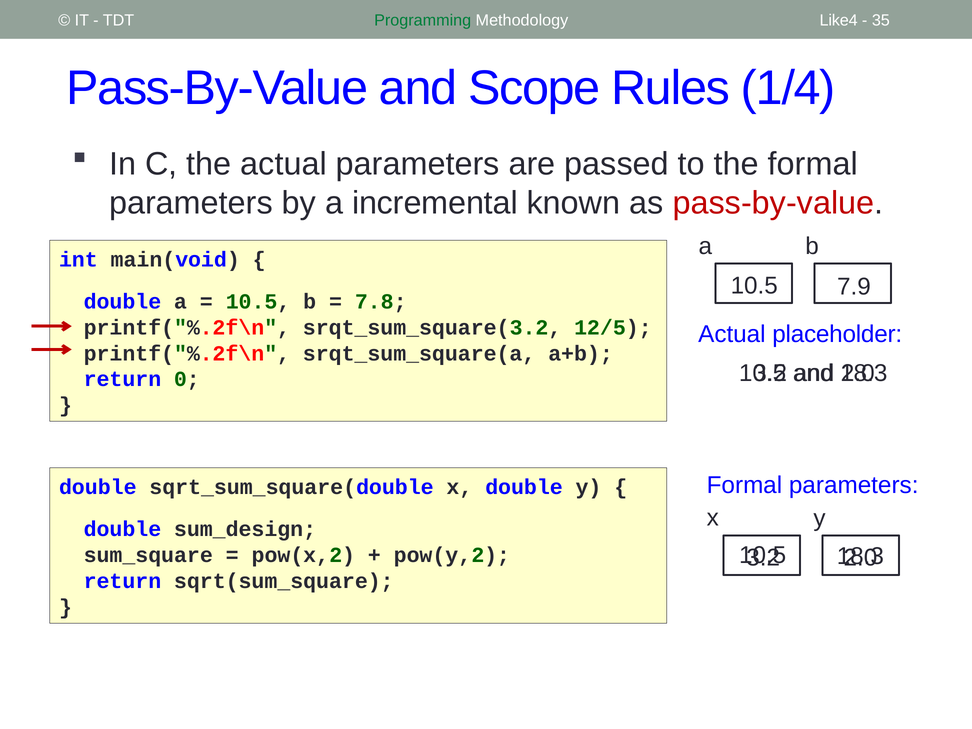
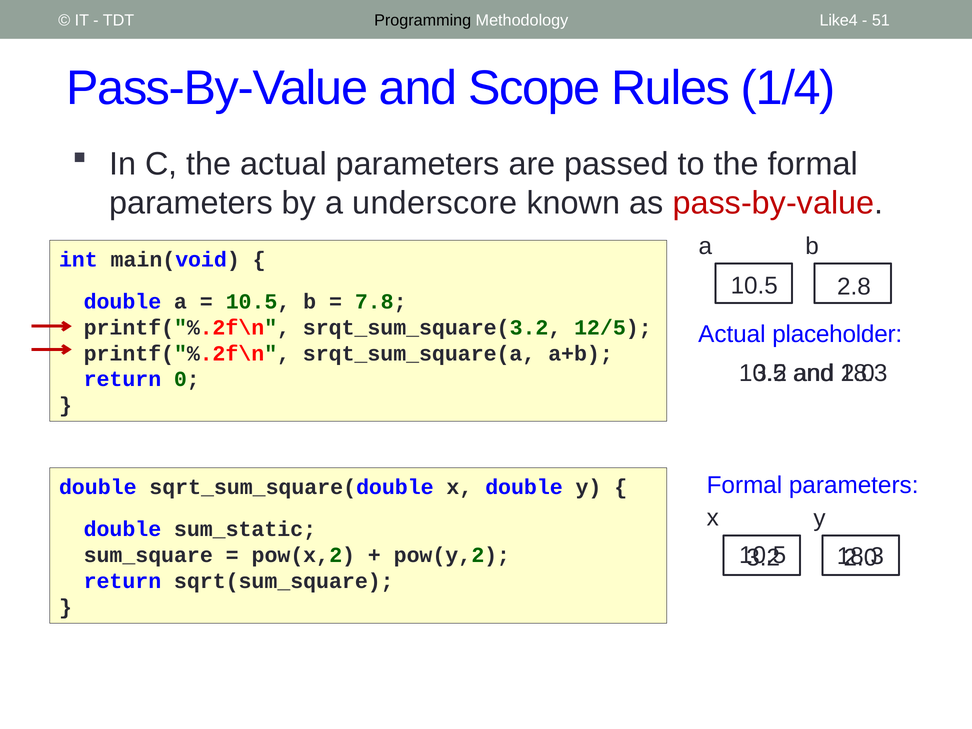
Programming colour: green -> black
35: 35 -> 51
incremental: incremental -> underscore
7.9: 7.9 -> 2.8
sum_design: sum_design -> sum_static
